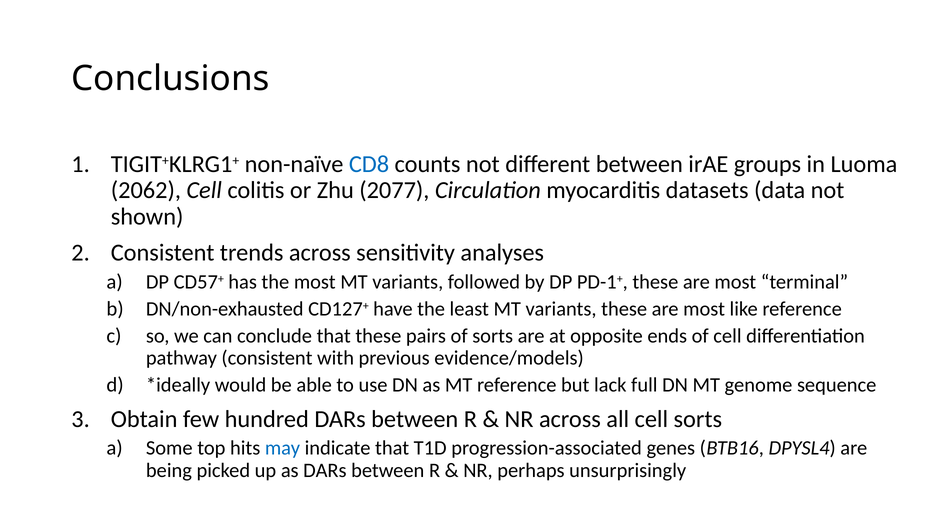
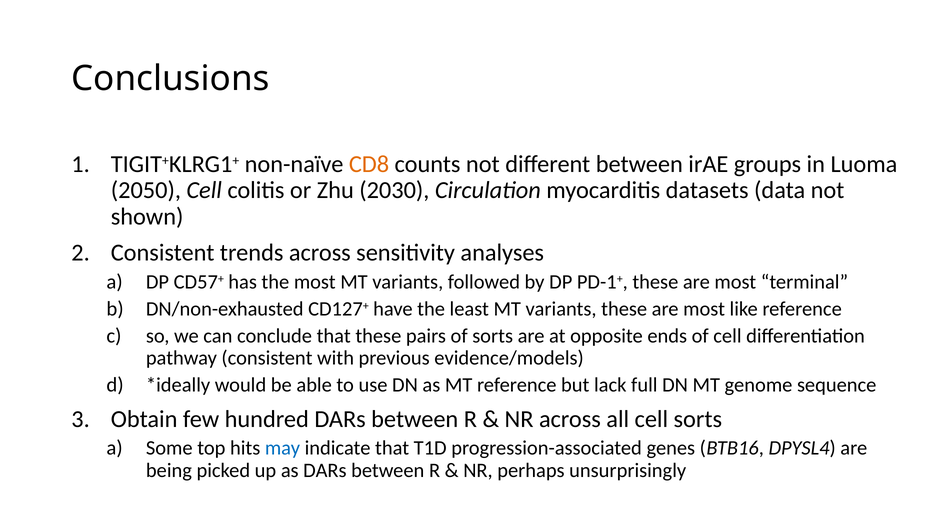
CD8 colour: blue -> orange
2062: 2062 -> 2050
2077: 2077 -> 2030
